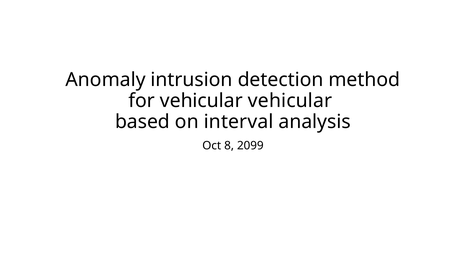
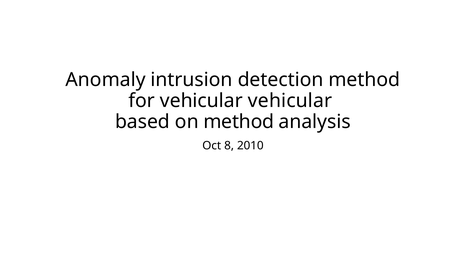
on interval: interval -> method
2099: 2099 -> 2010
